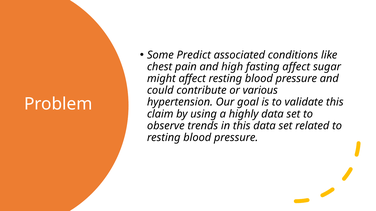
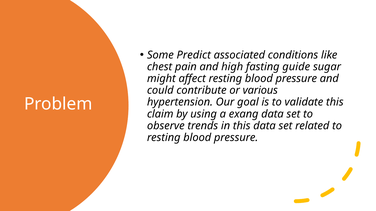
fasting affect: affect -> guide
highly: highly -> exang
